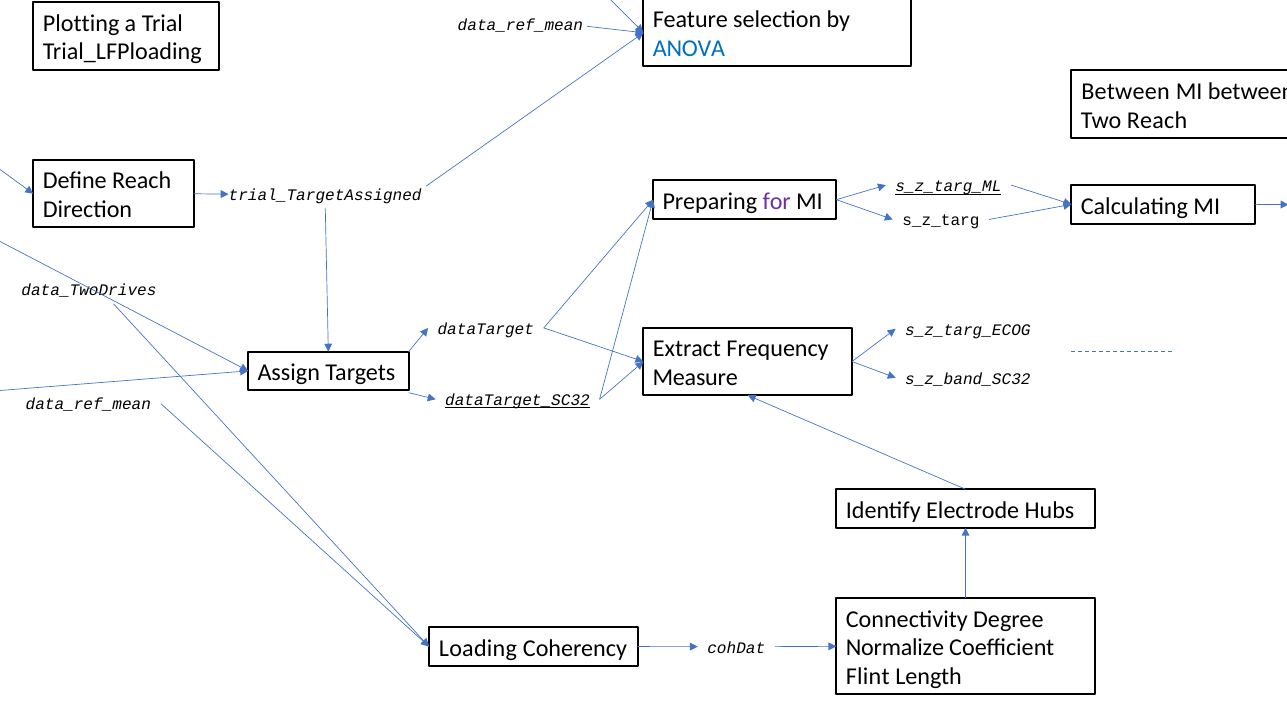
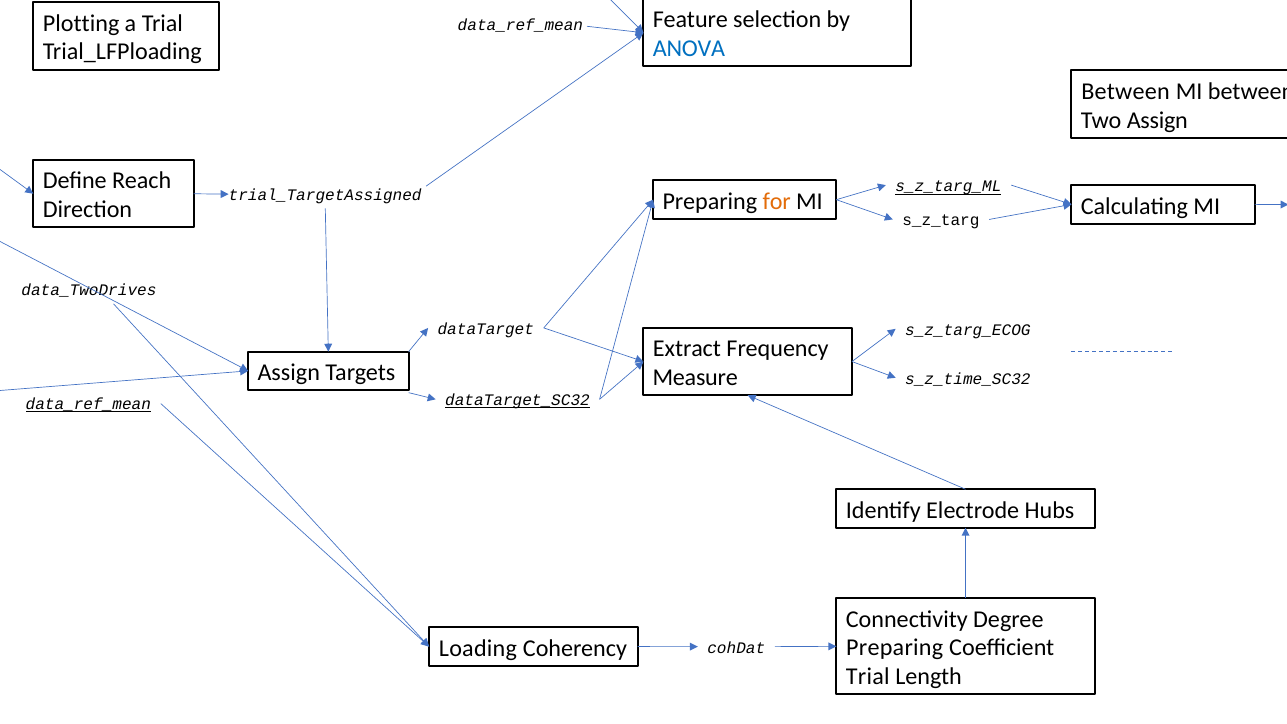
Two Reach: Reach -> Assign
for colour: purple -> orange
s_z_band_SC32: s_z_band_SC32 -> s_z_time_SC32
data_ref_mean at (88, 405) underline: none -> present
Normalize at (895, 648): Normalize -> Preparing
Flint at (868, 677): Flint -> Trial
